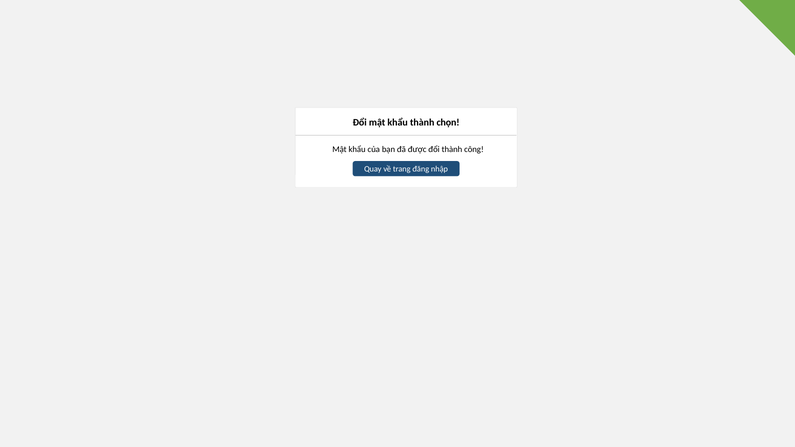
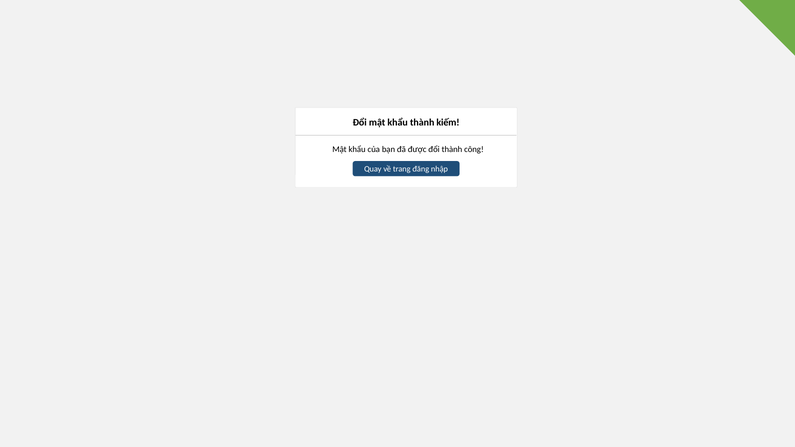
chọn: chọn -> kiếm
